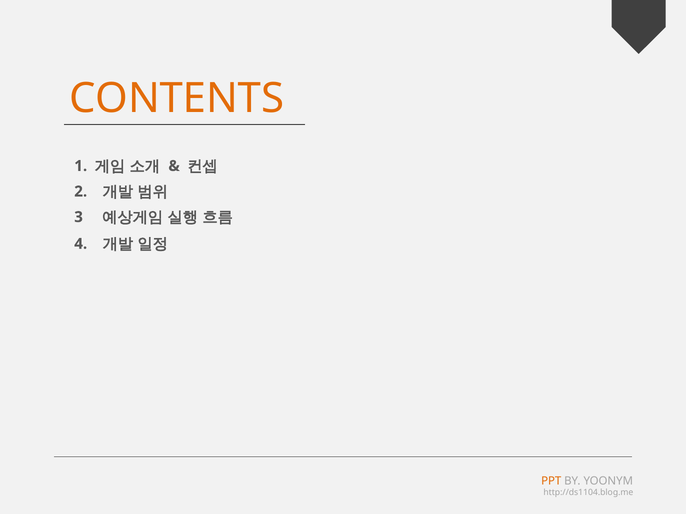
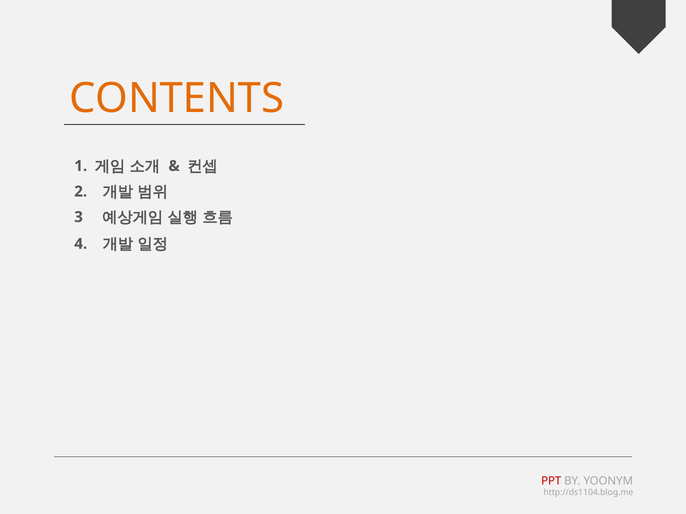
PPT colour: orange -> red
